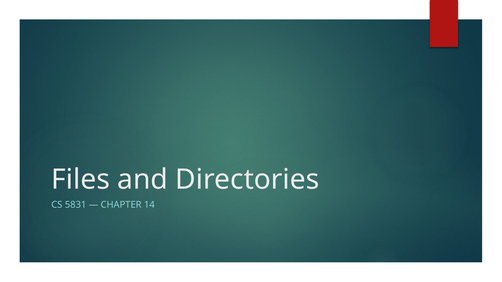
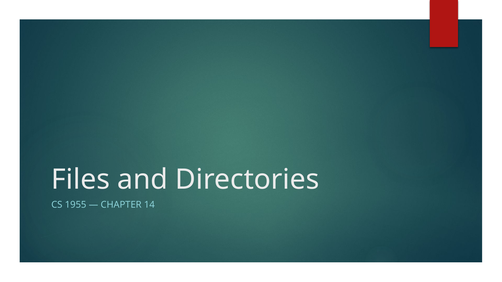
5831: 5831 -> 1955
